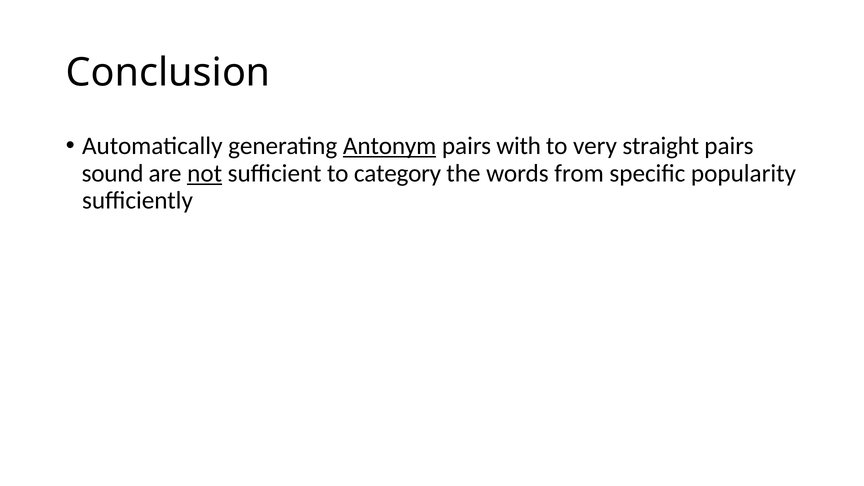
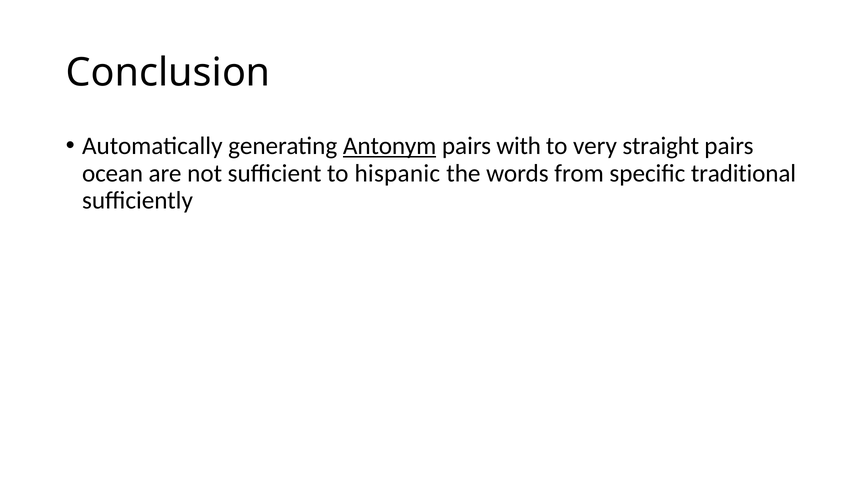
sound: sound -> ocean
not underline: present -> none
category: category -> hispanic
popularity: popularity -> traditional
